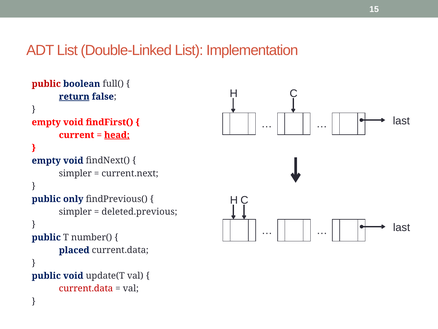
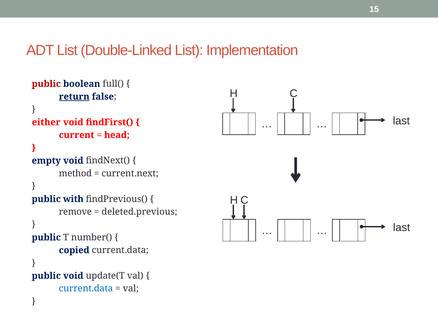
empty at (46, 122): empty -> either
head underline: present -> none
simpler at (75, 173): simpler -> method
only: only -> with
simpler at (75, 211): simpler -> remove
placed: placed -> copied
current.data at (86, 288) colour: red -> blue
